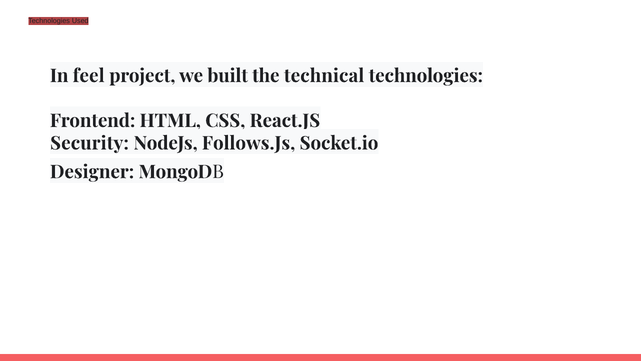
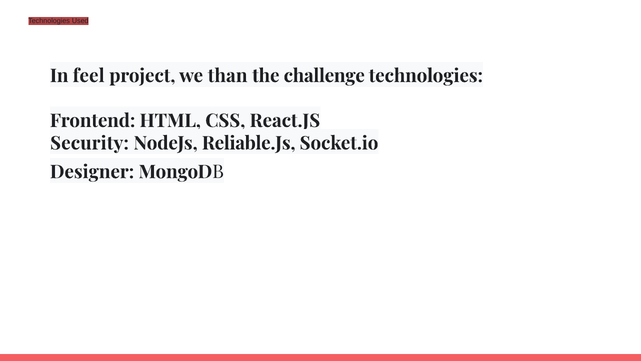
built: built -> than
technical: technical -> challenge
Follows.Js: Follows.Js -> Reliable.Js
